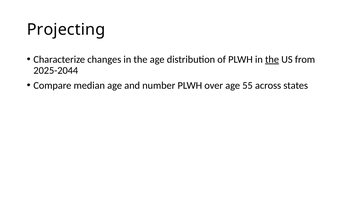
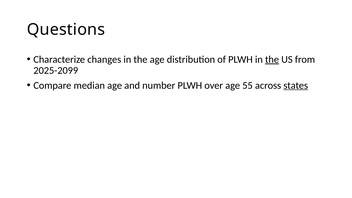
Projecting: Projecting -> Questions
2025-2044: 2025-2044 -> 2025-2099
states underline: none -> present
